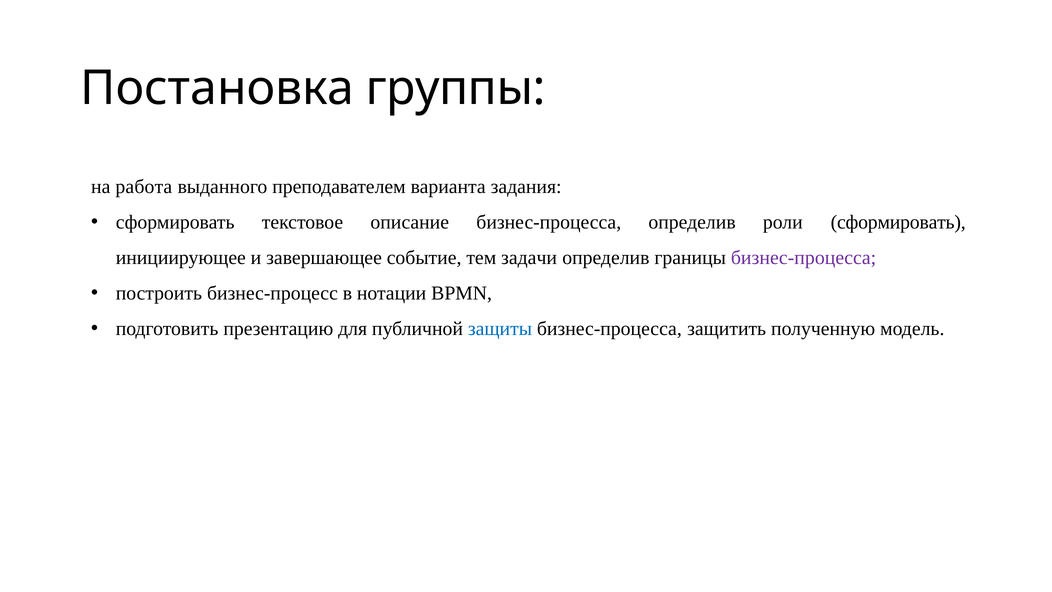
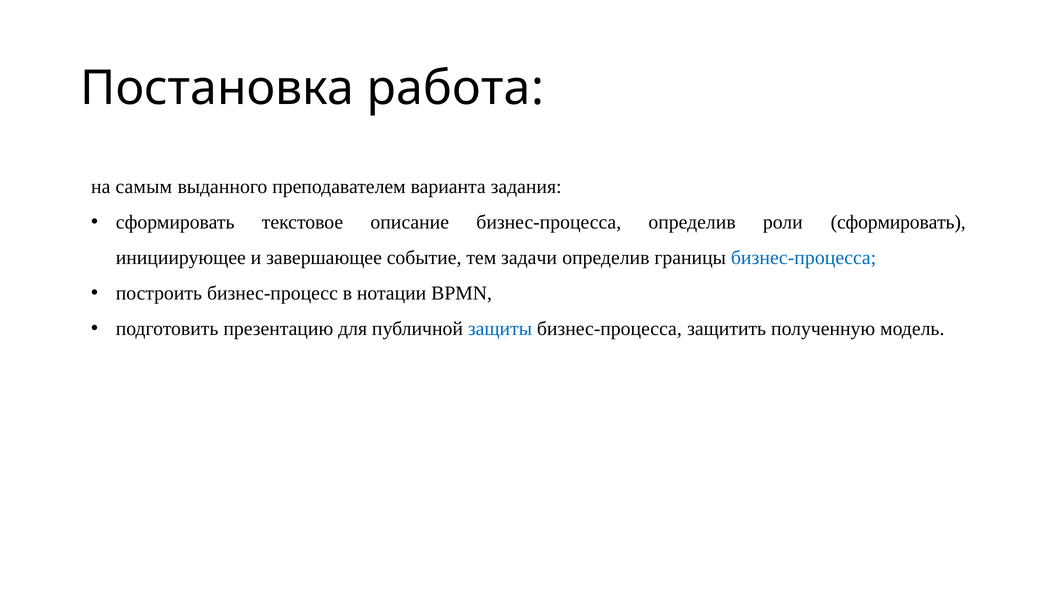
группы: группы -> работа
работа: работа -> самым
бизнес-процесса at (804, 258) colour: purple -> blue
